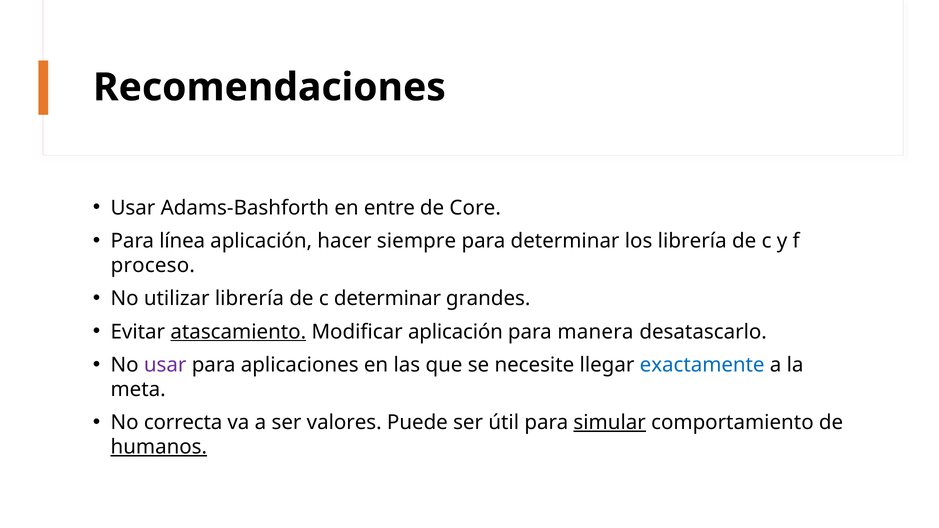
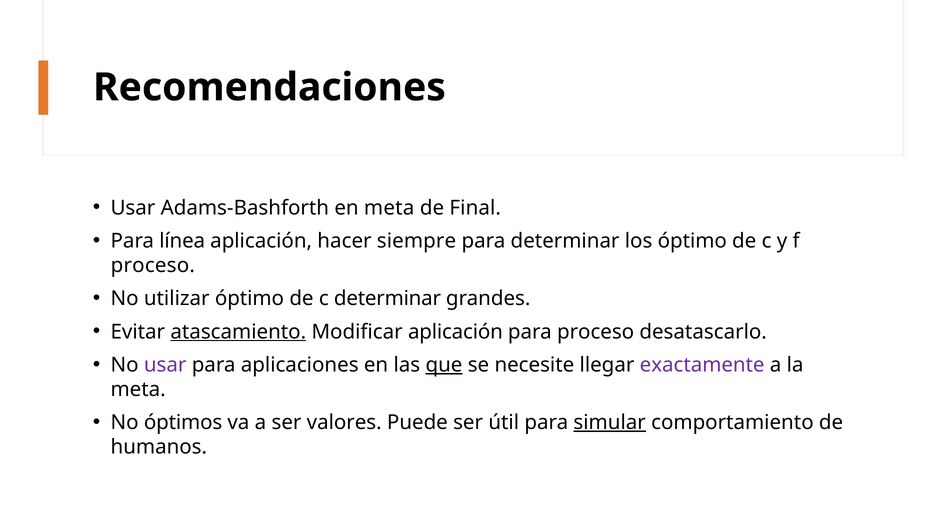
en entre: entre -> meta
Core: Core -> Final
los librería: librería -> óptimo
utilizar librería: librería -> óptimo
para manera: manera -> proceso
que underline: none -> present
exactamente colour: blue -> purple
correcta: correcta -> óptimos
humanos underline: present -> none
